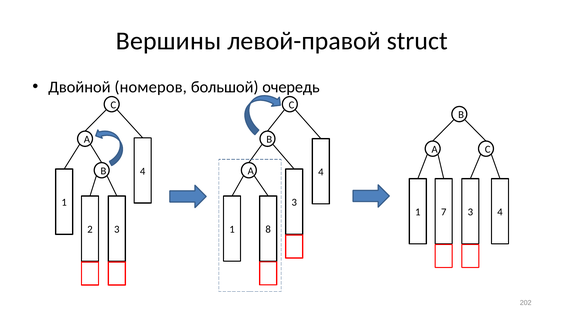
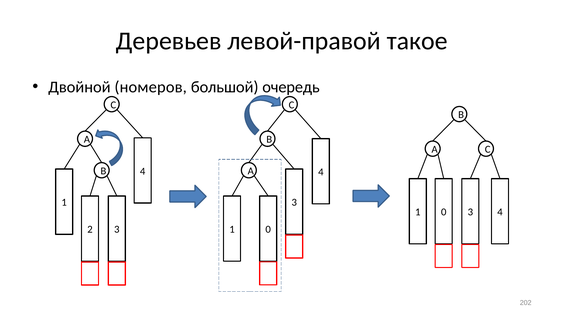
Вершины: Вершины -> Деревьев
struсt: struсt -> такое
7 at (444, 212): 7 -> 0
8 at (268, 229): 8 -> 0
